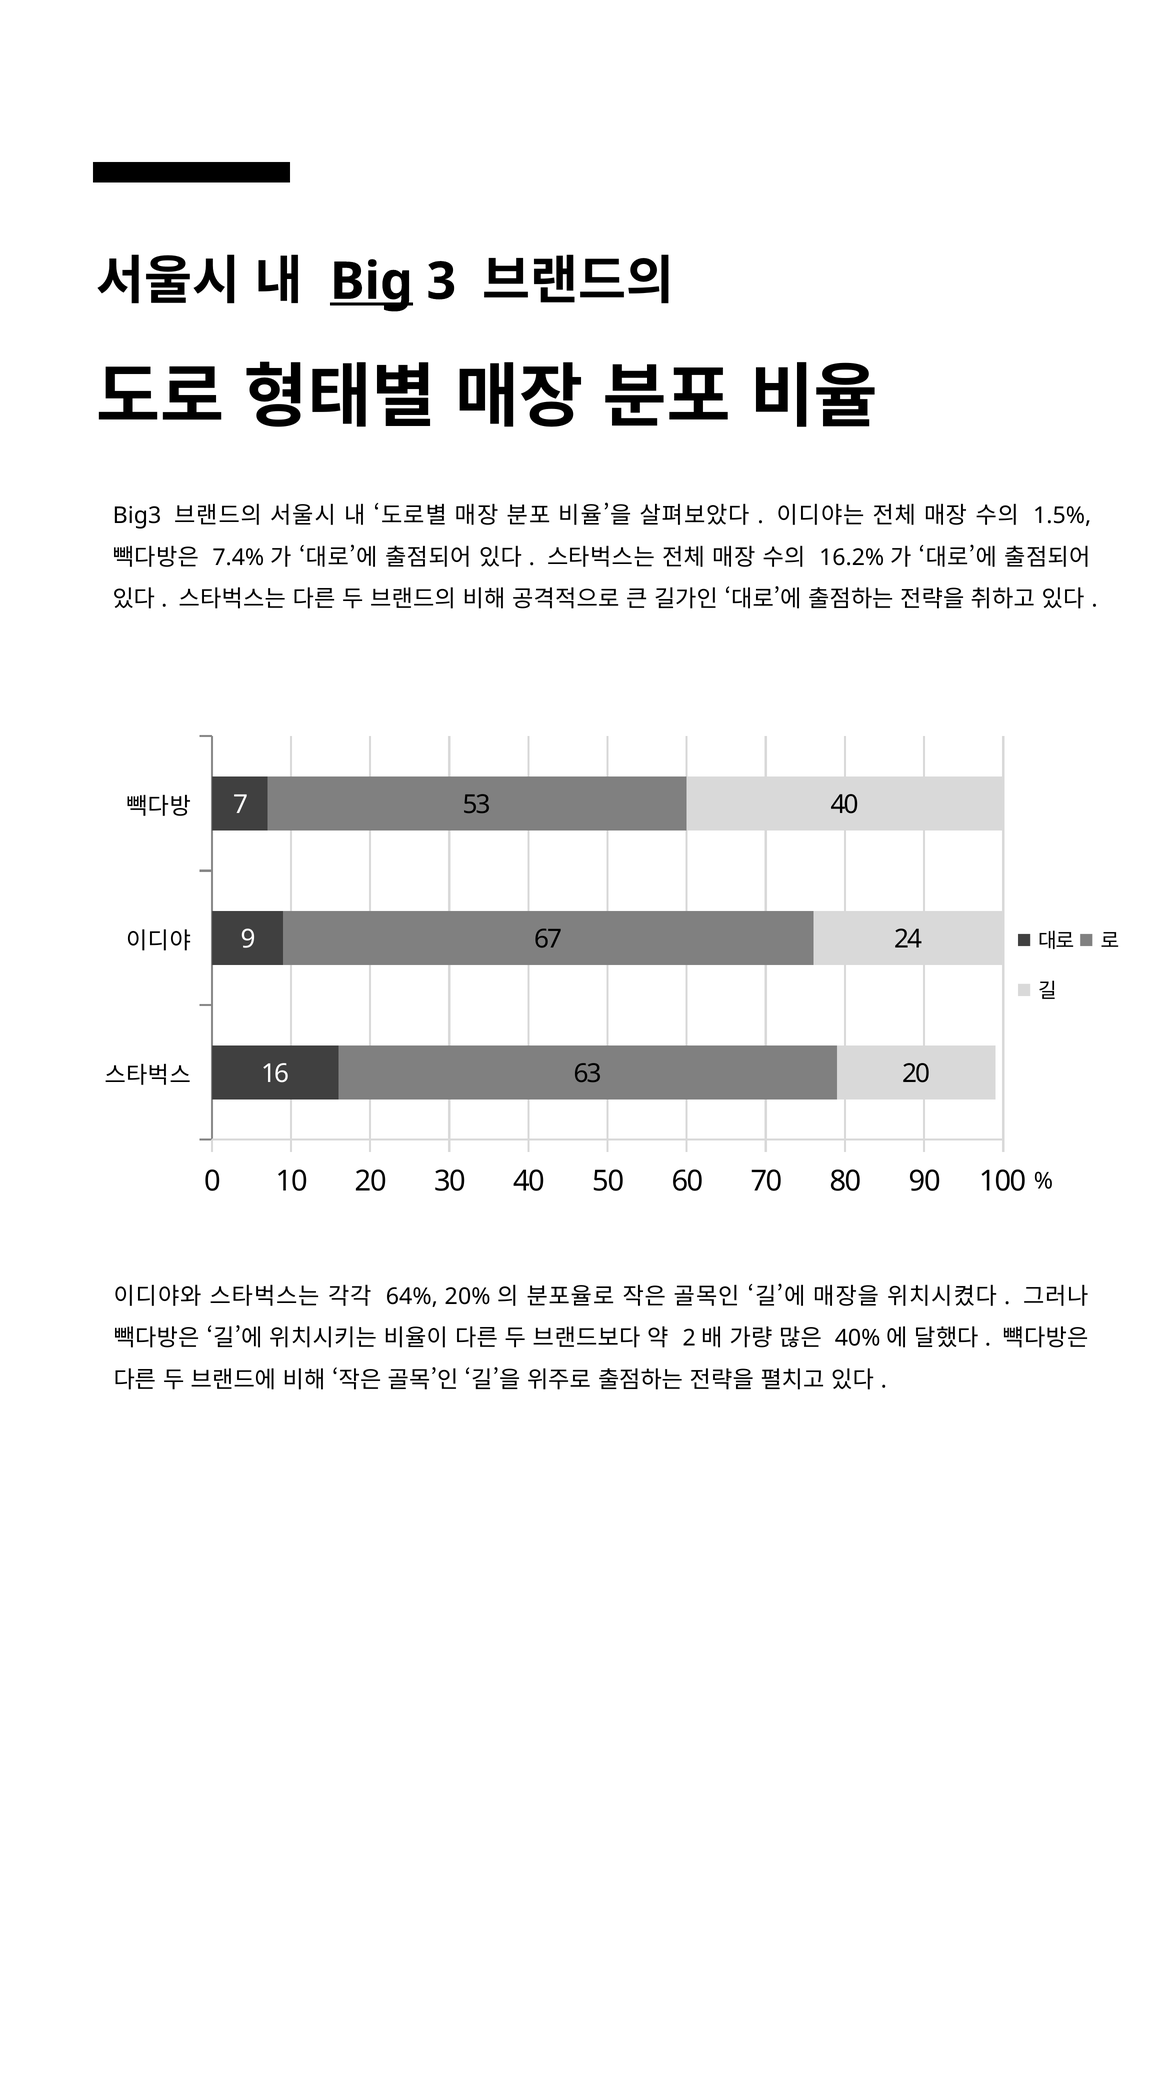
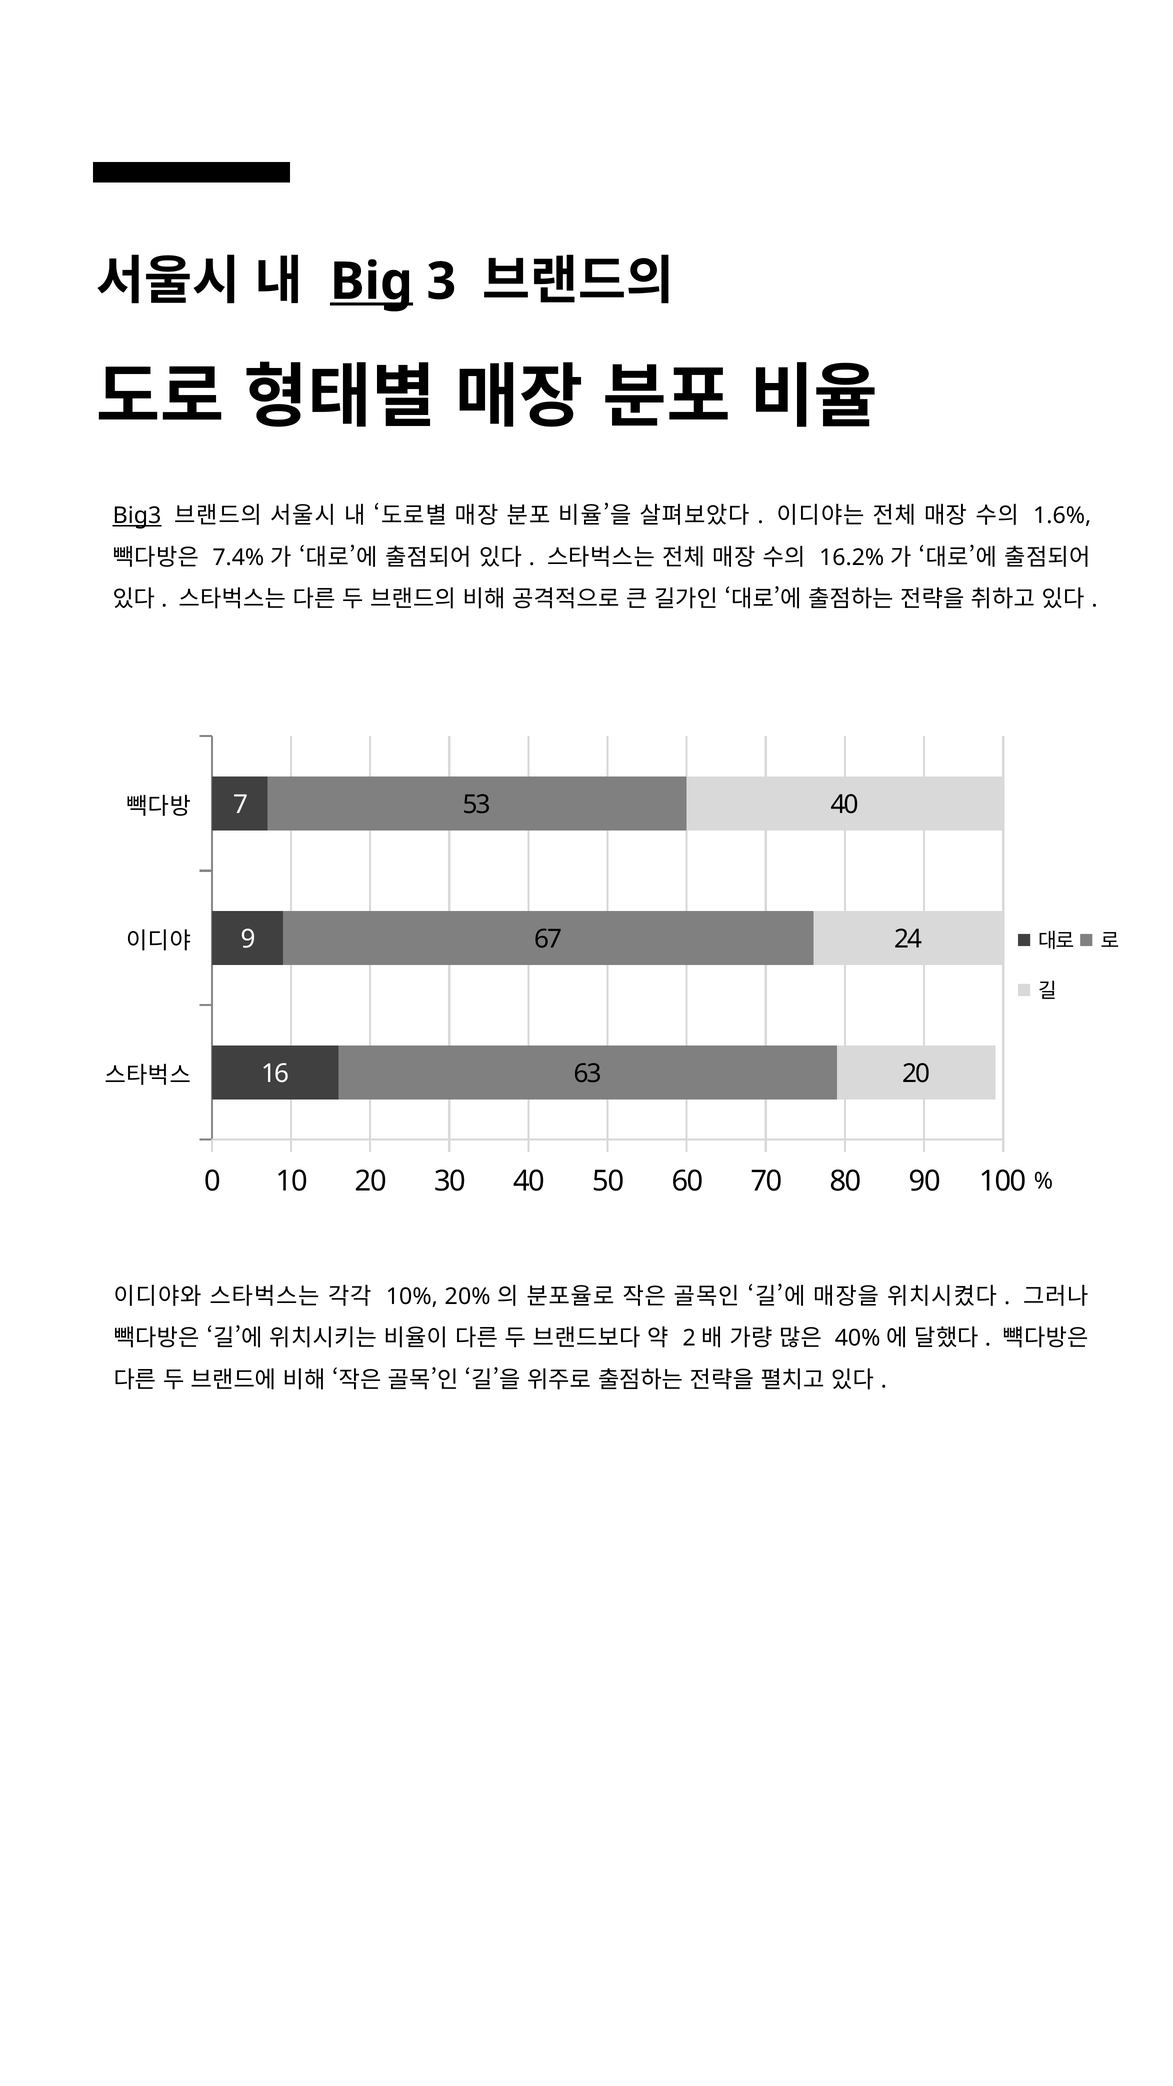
Big3 underline: none -> present
1.5%: 1.5% -> 1.6%
64%: 64% -> 10%
